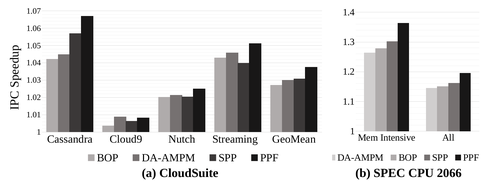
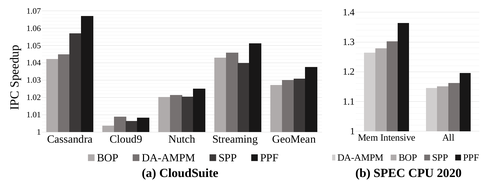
2066: 2066 -> 2020
